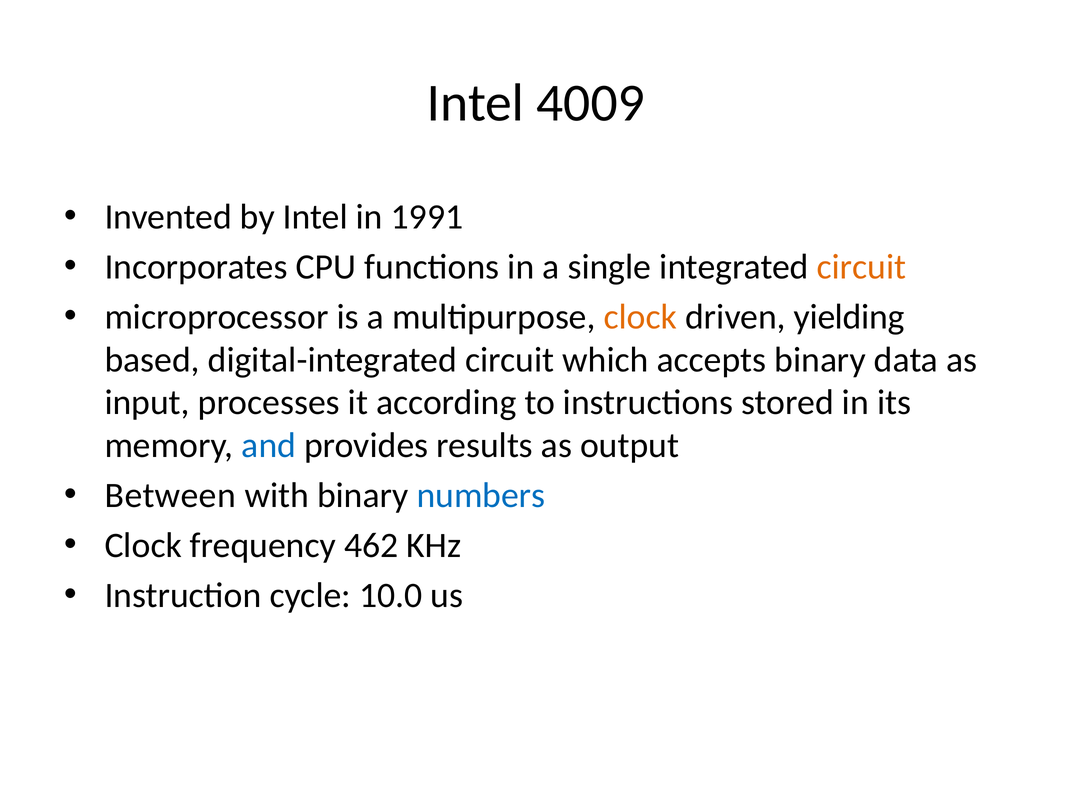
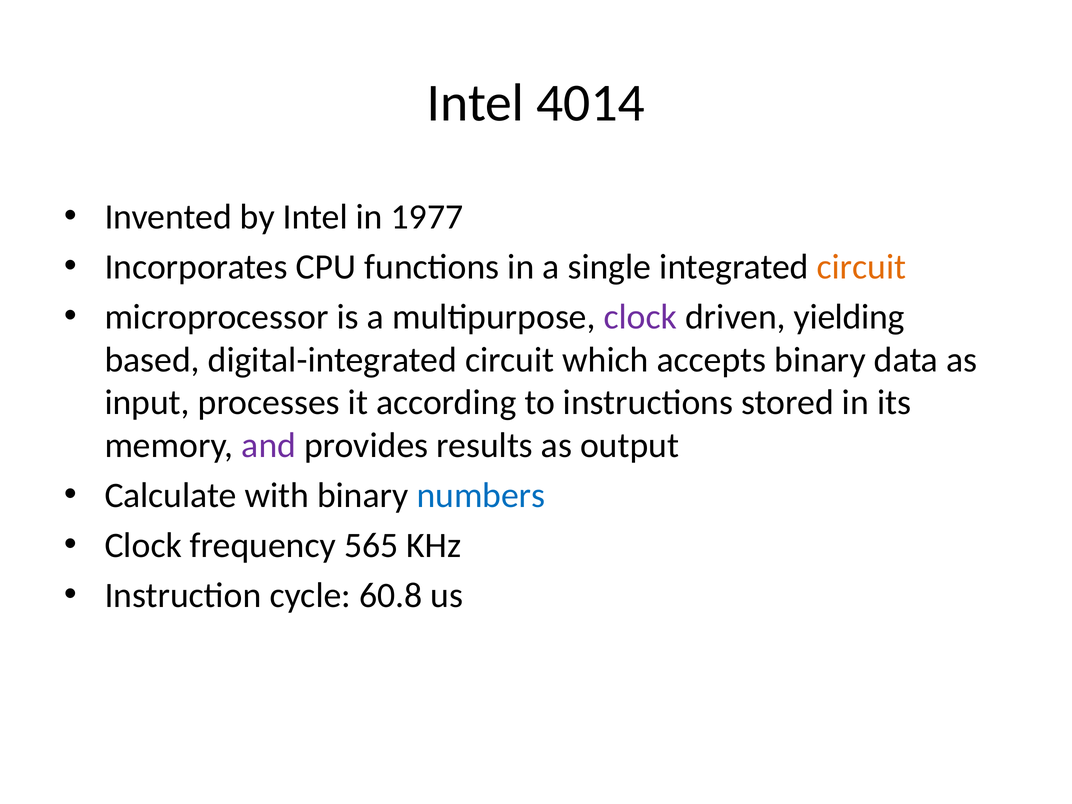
4009: 4009 -> 4014
1991: 1991 -> 1977
clock at (640, 317) colour: orange -> purple
and colour: blue -> purple
Between: Between -> Calculate
462: 462 -> 565
10.0: 10.0 -> 60.8
